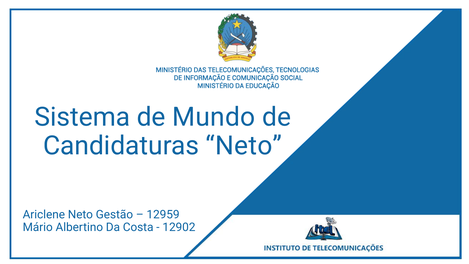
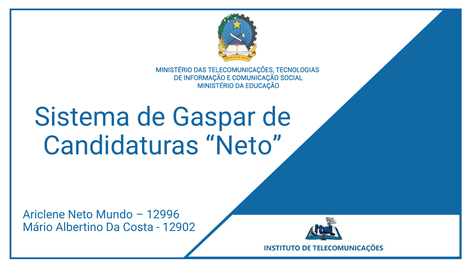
Mundo: Mundo -> Gaspar
Gestão: Gestão -> Mundo
12959: 12959 -> 12996
